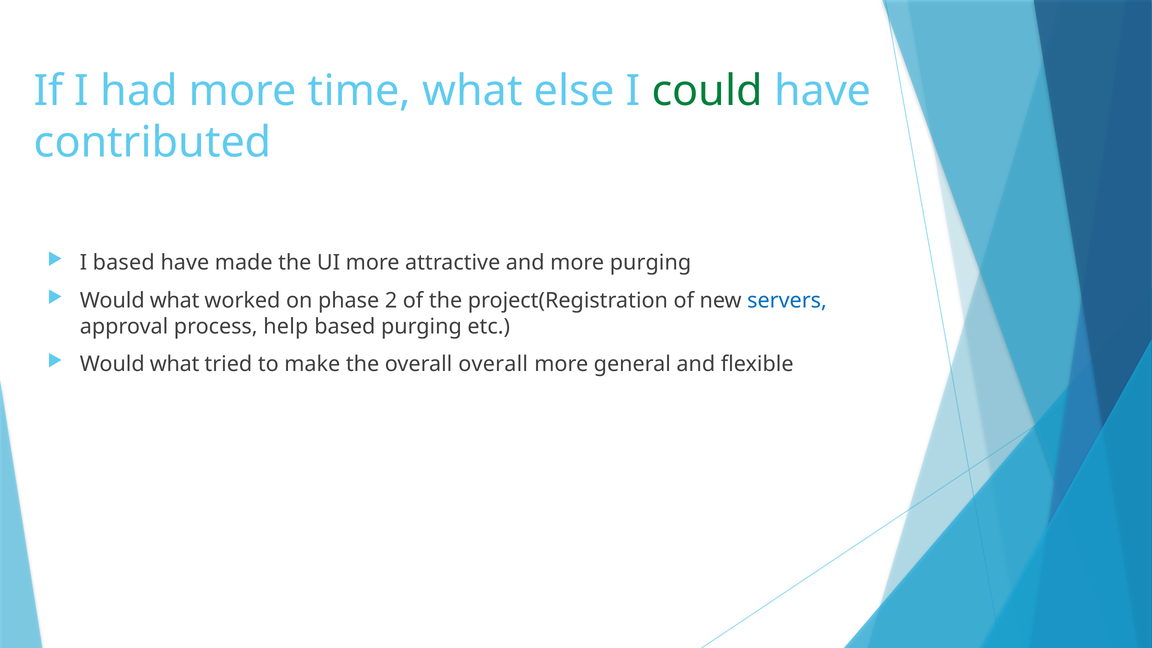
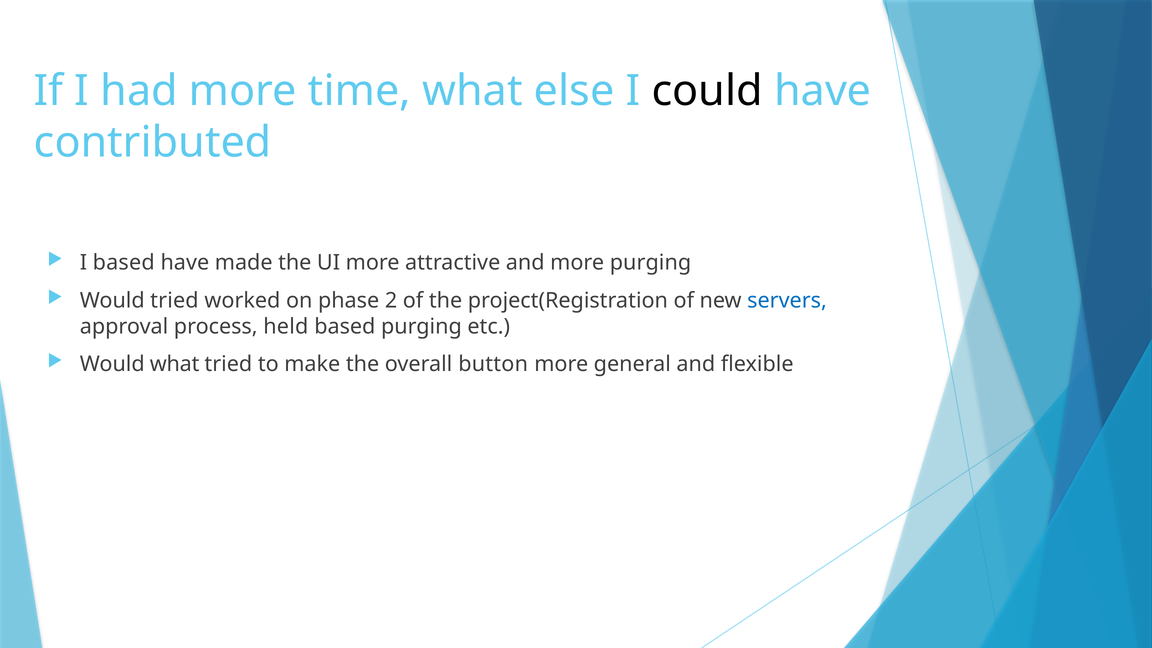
could colour: green -> black
what at (175, 300): what -> tried
help: help -> held
overall overall: overall -> button
